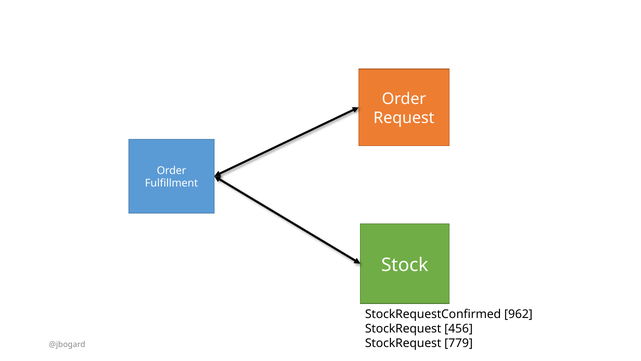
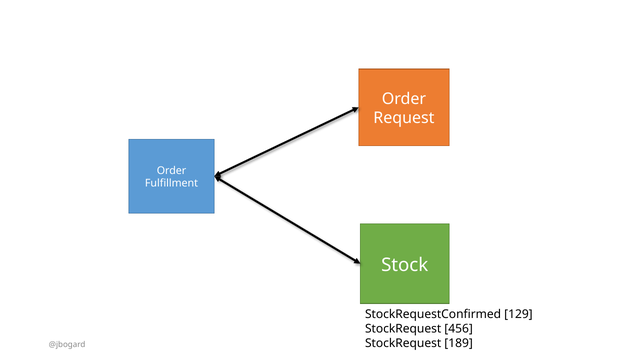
962: 962 -> 129
779: 779 -> 189
